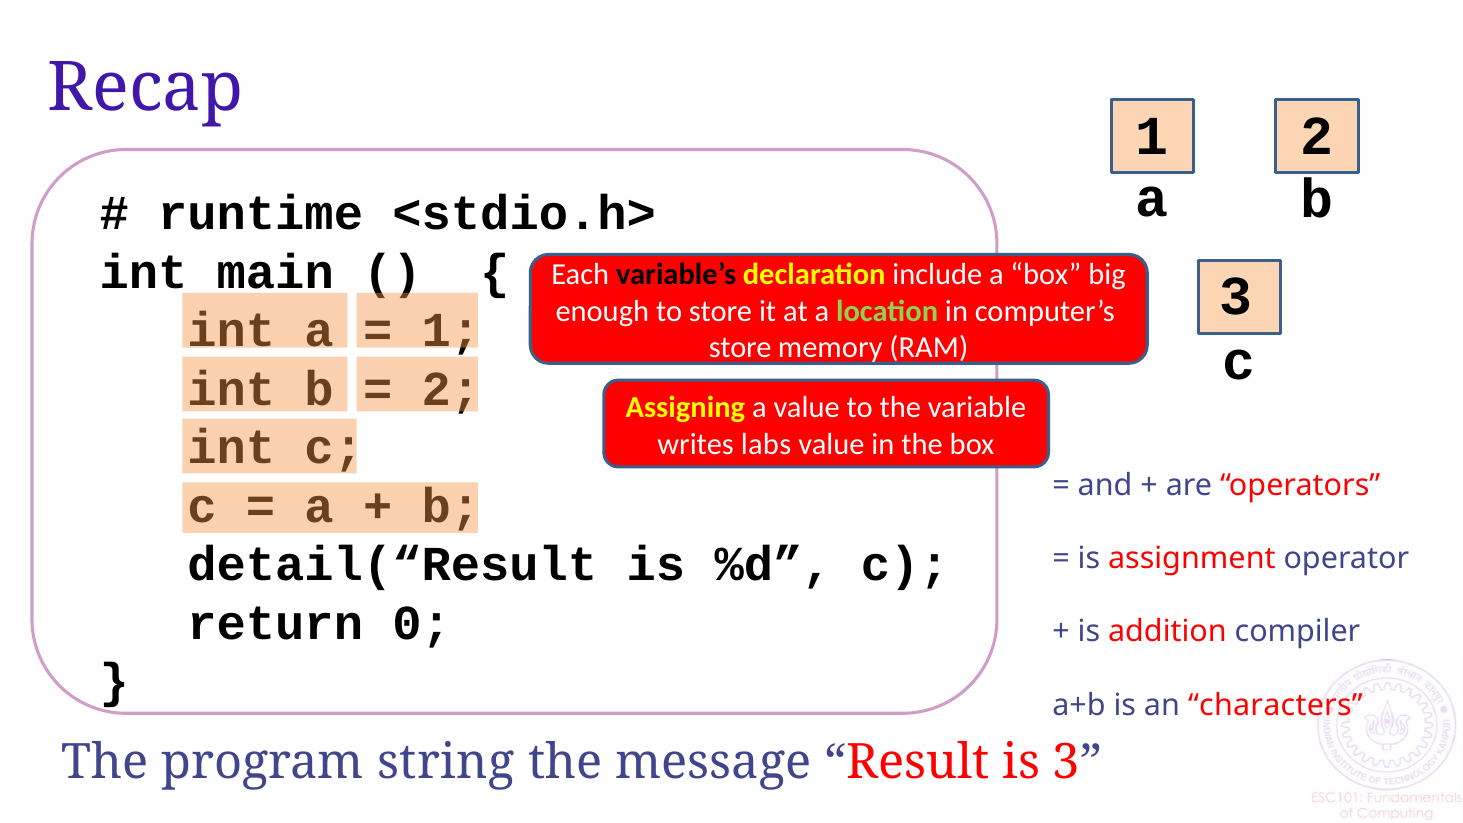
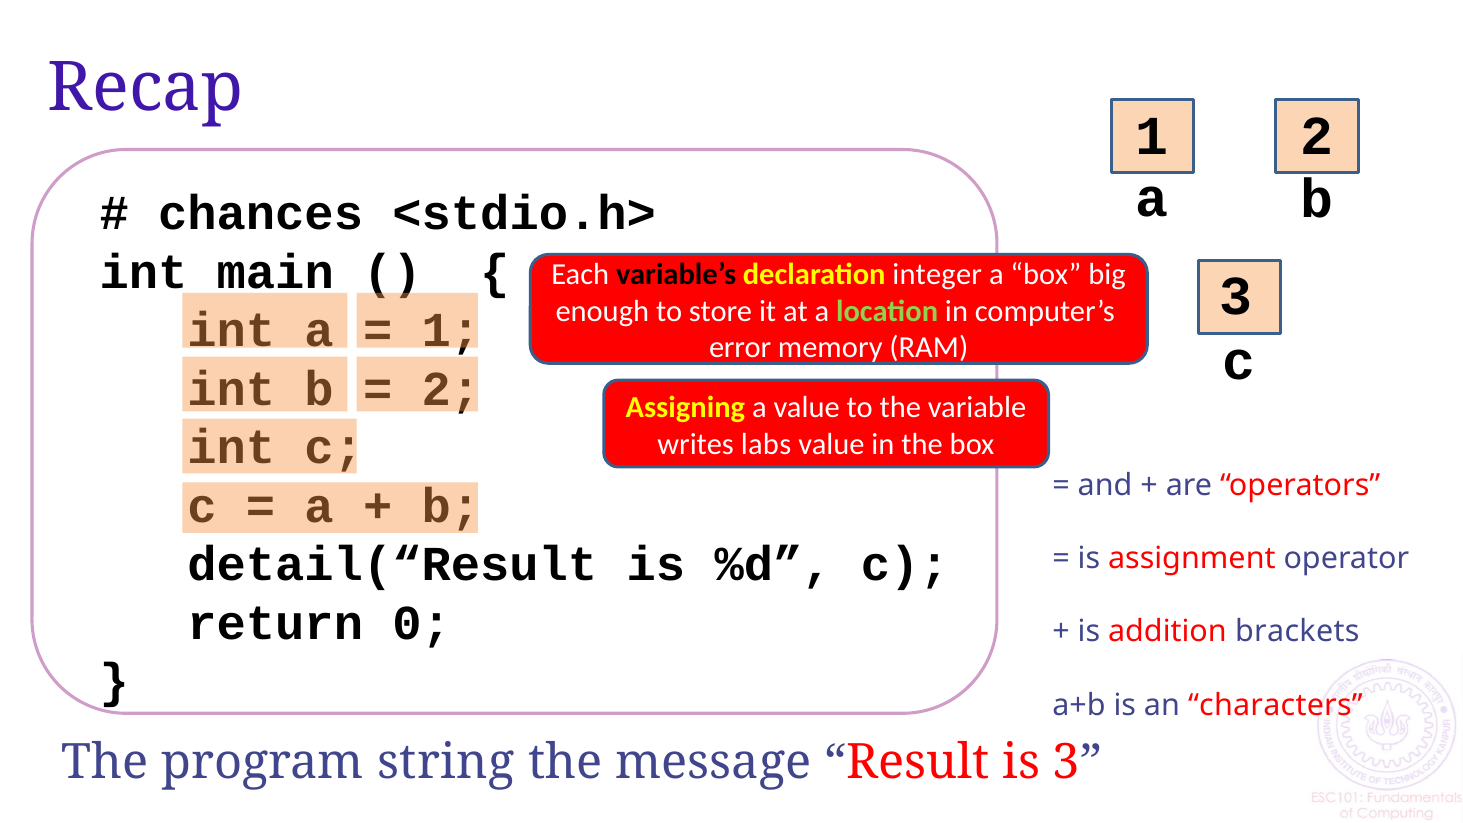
runtime: runtime -> chances
include: include -> integer
store at (740, 348): store -> error
compiler: compiler -> brackets
